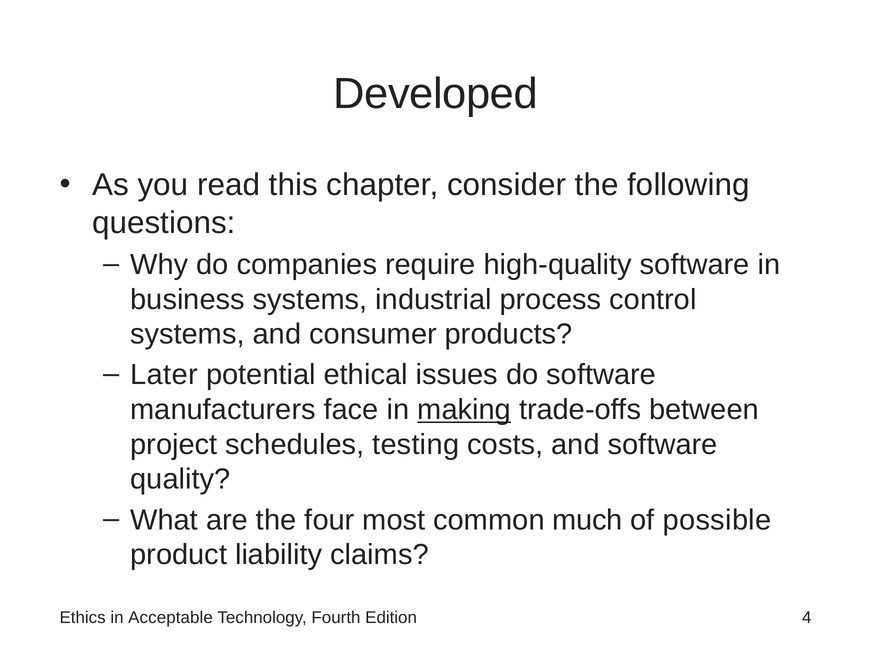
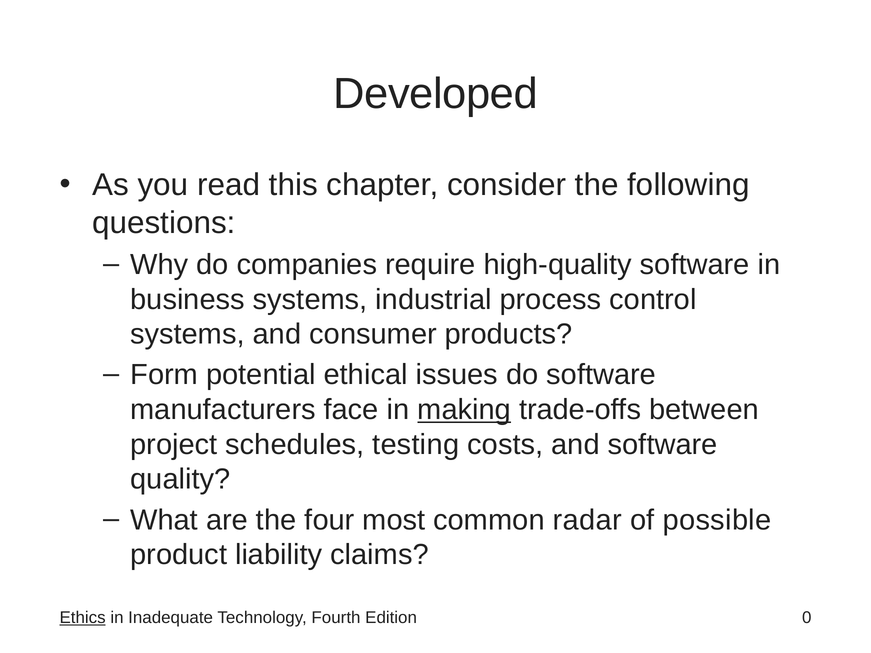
Later: Later -> Form
much: much -> radar
Ethics underline: none -> present
Acceptable: Acceptable -> Inadequate
4: 4 -> 0
